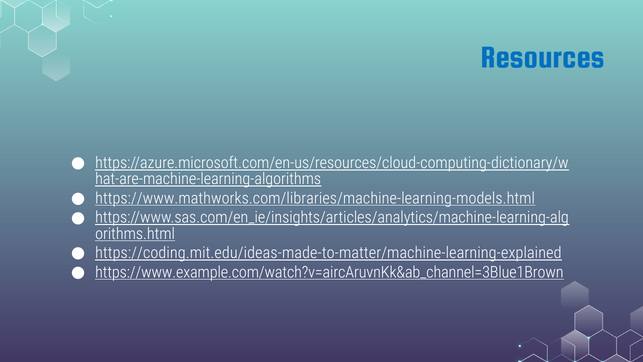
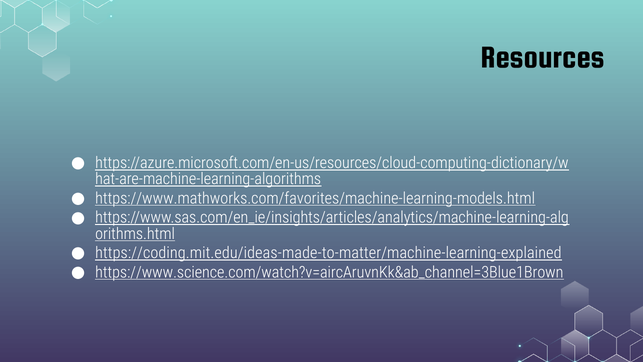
Resources colour: blue -> black
https://www.mathworks.com/libraries/machine-learning-models.html: https://www.mathworks.com/libraries/machine-learning-models.html -> https://www.mathworks.com/favorites/machine-learning-models.html
https://www.example.com/watch?v=aircAruvnKk&ab_channel=3Blue1Brown: https://www.example.com/watch?v=aircAruvnKk&ab_channel=3Blue1Brown -> https://www.science.com/watch?v=aircAruvnKk&ab_channel=3Blue1Brown
